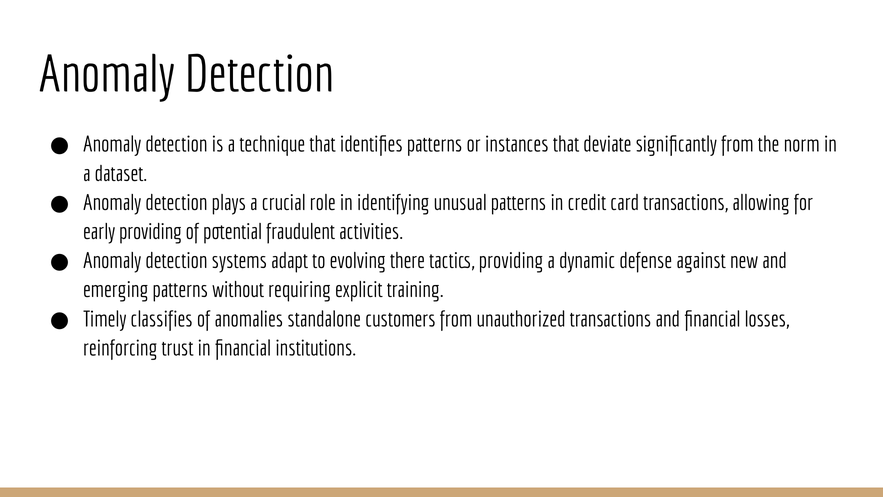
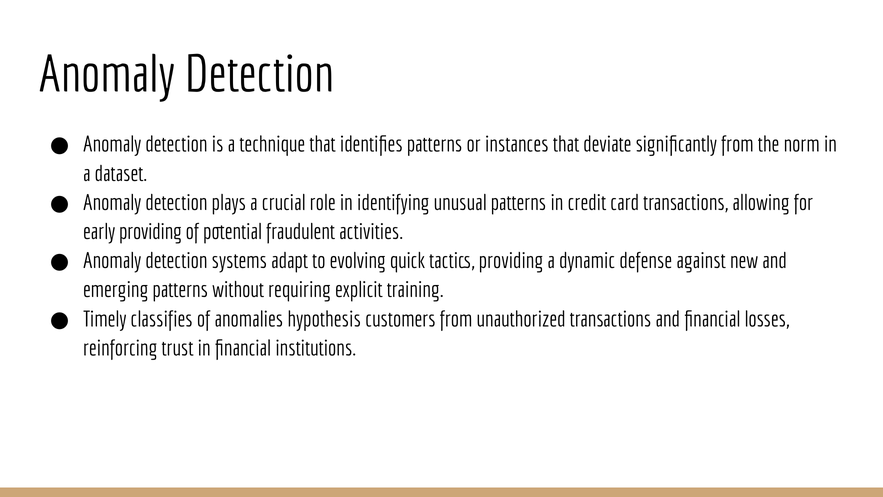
there: there -> quick
standalone: standalone -> hypothesis
